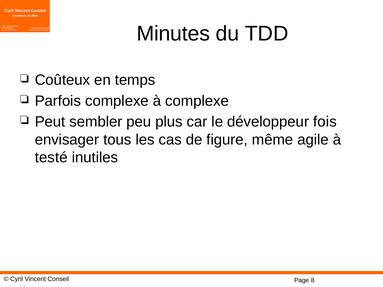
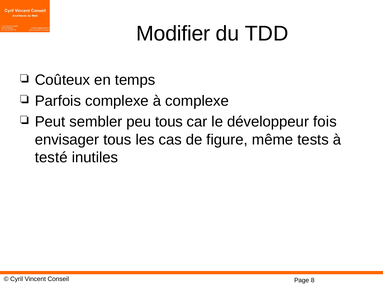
Minutes: Minutes -> Modifier
peu plus: plus -> tous
agile: agile -> tests
